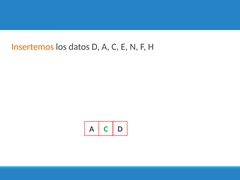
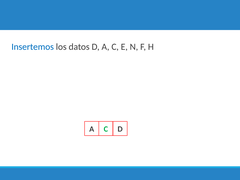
Insertemos colour: orange -> blue
